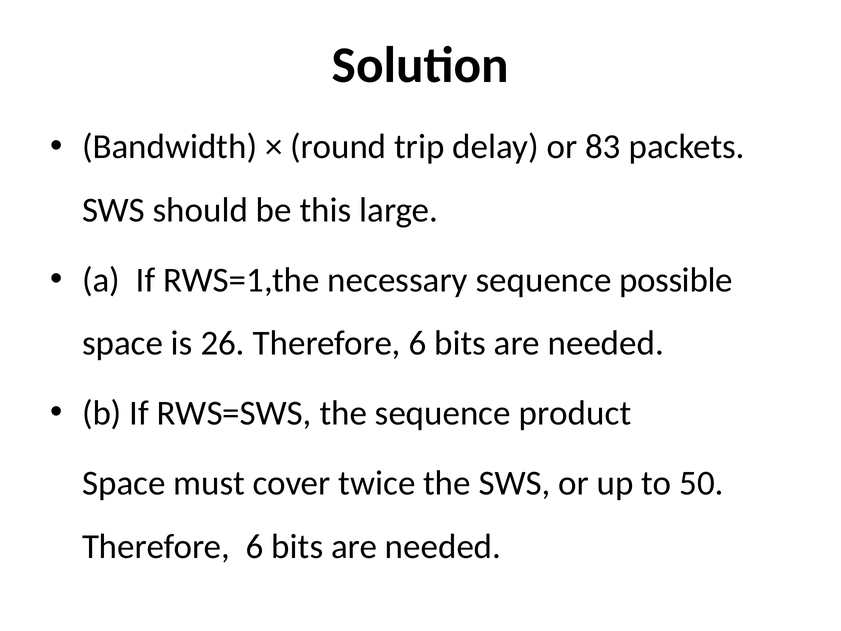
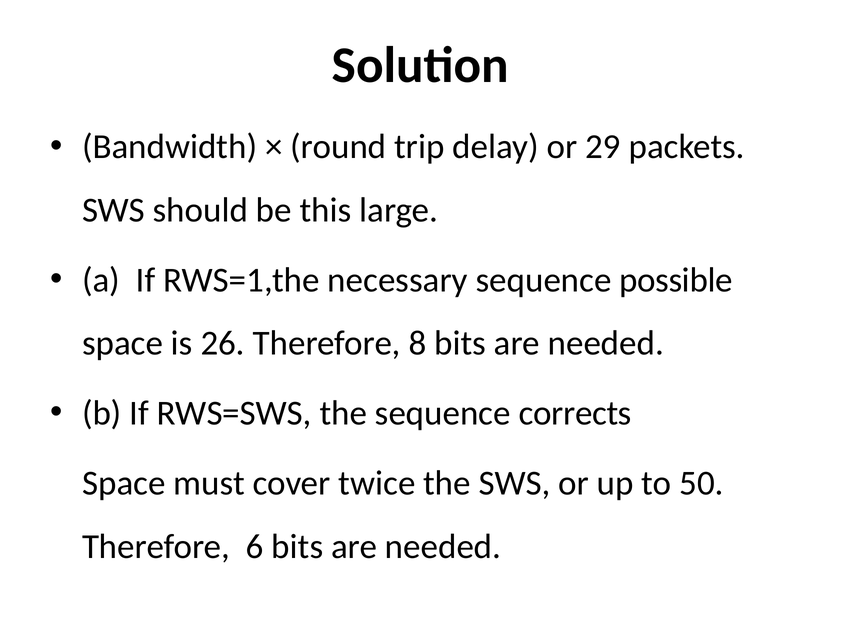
83: 83 -> 29
26 Therefore 6: 6 -> 8
product: product -> corrects
